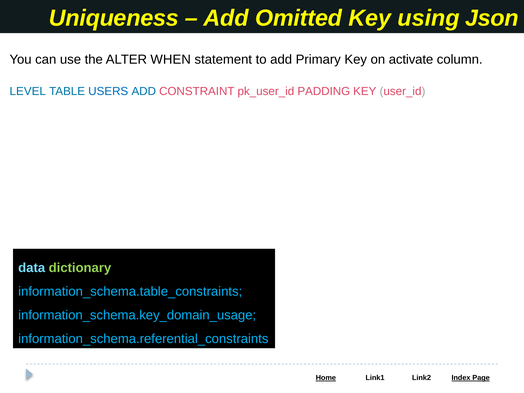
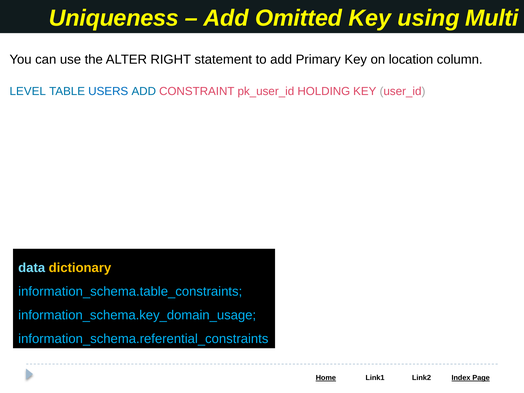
Json: Json -> Multi
WHEN: WHEN -> RIGHT
activate: activate -> location
PADDING: PADDING -> HOLDING
dictionary colour: light green -> yellow
